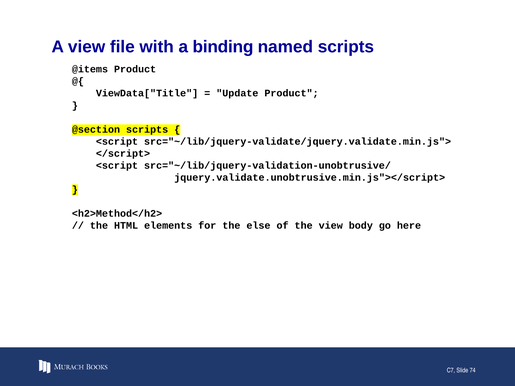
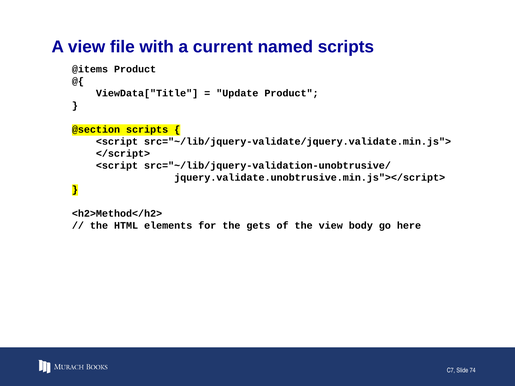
binding: binding -> current
else: else -> gets
